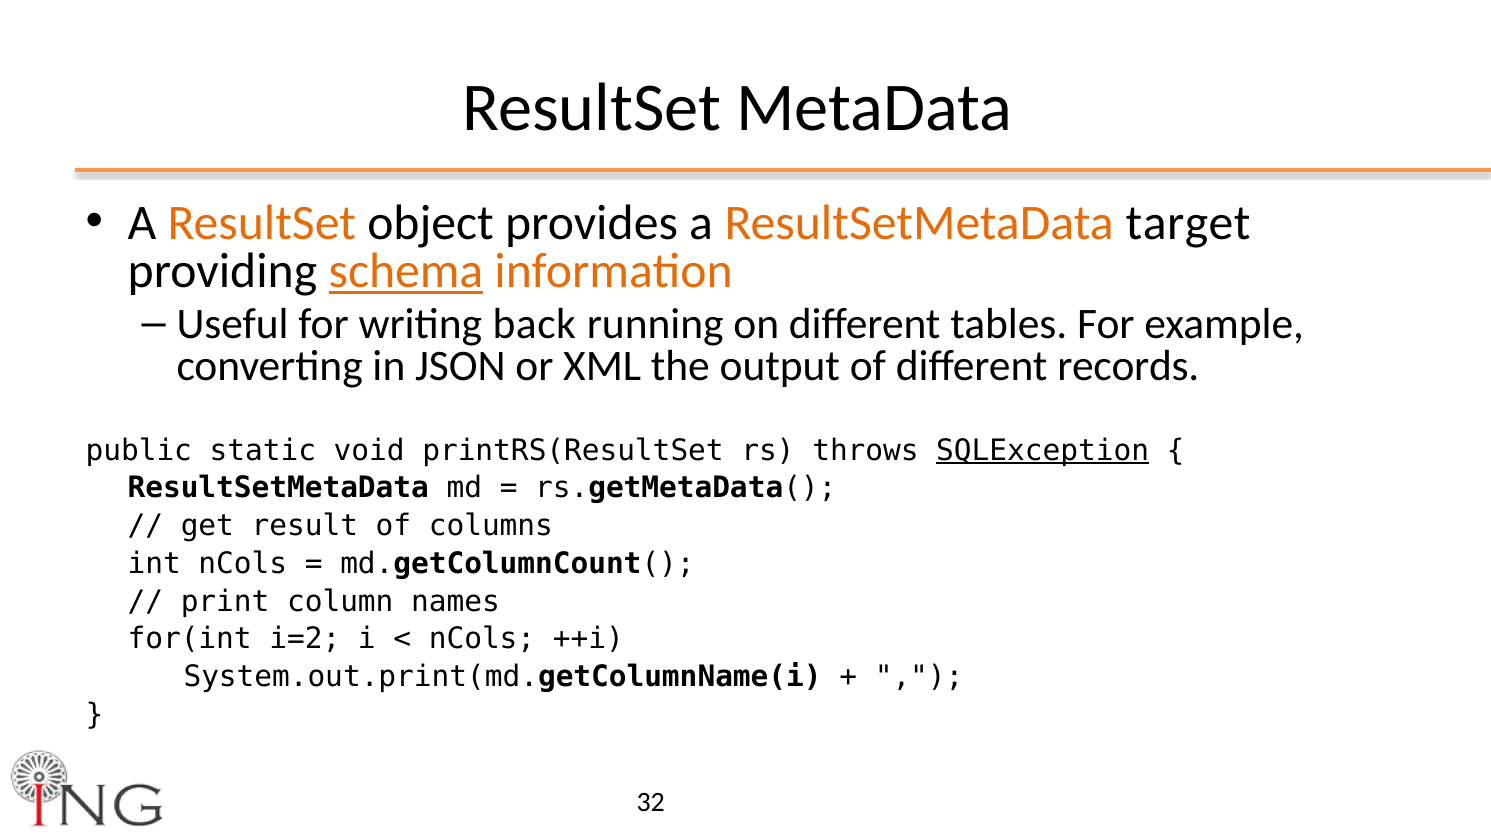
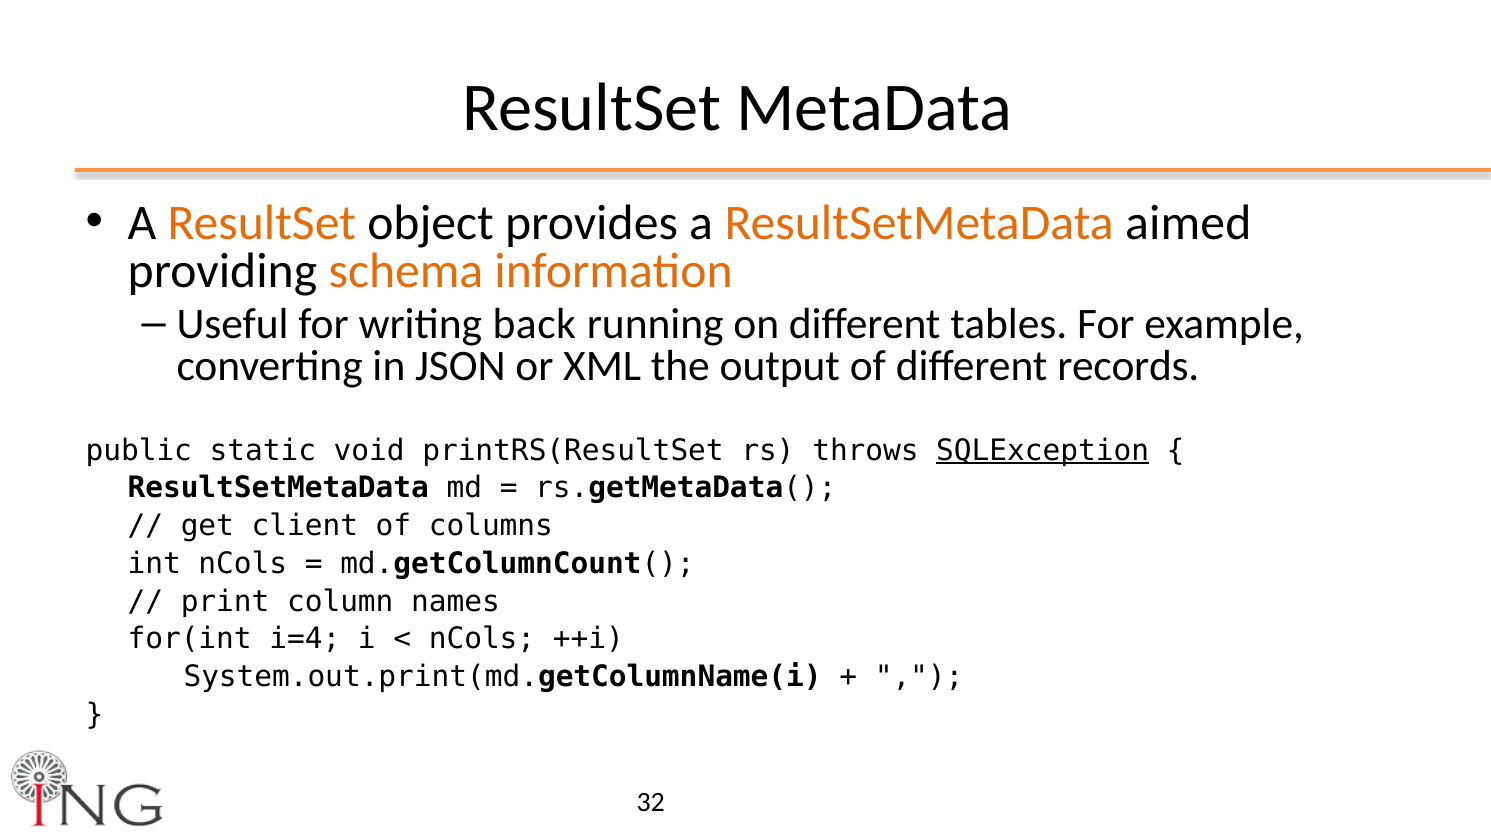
target: target -> aimed
schema underline: present -> none
result: result -> client
i=2: i=2 -> i=4
